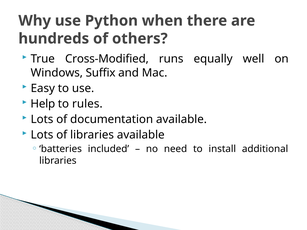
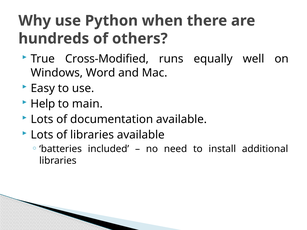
Suffix: Suffix -> Word
rules: rules -> main
